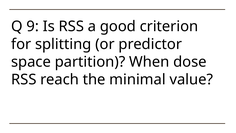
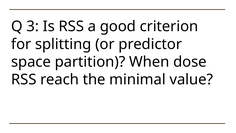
9: 9 -> 3
